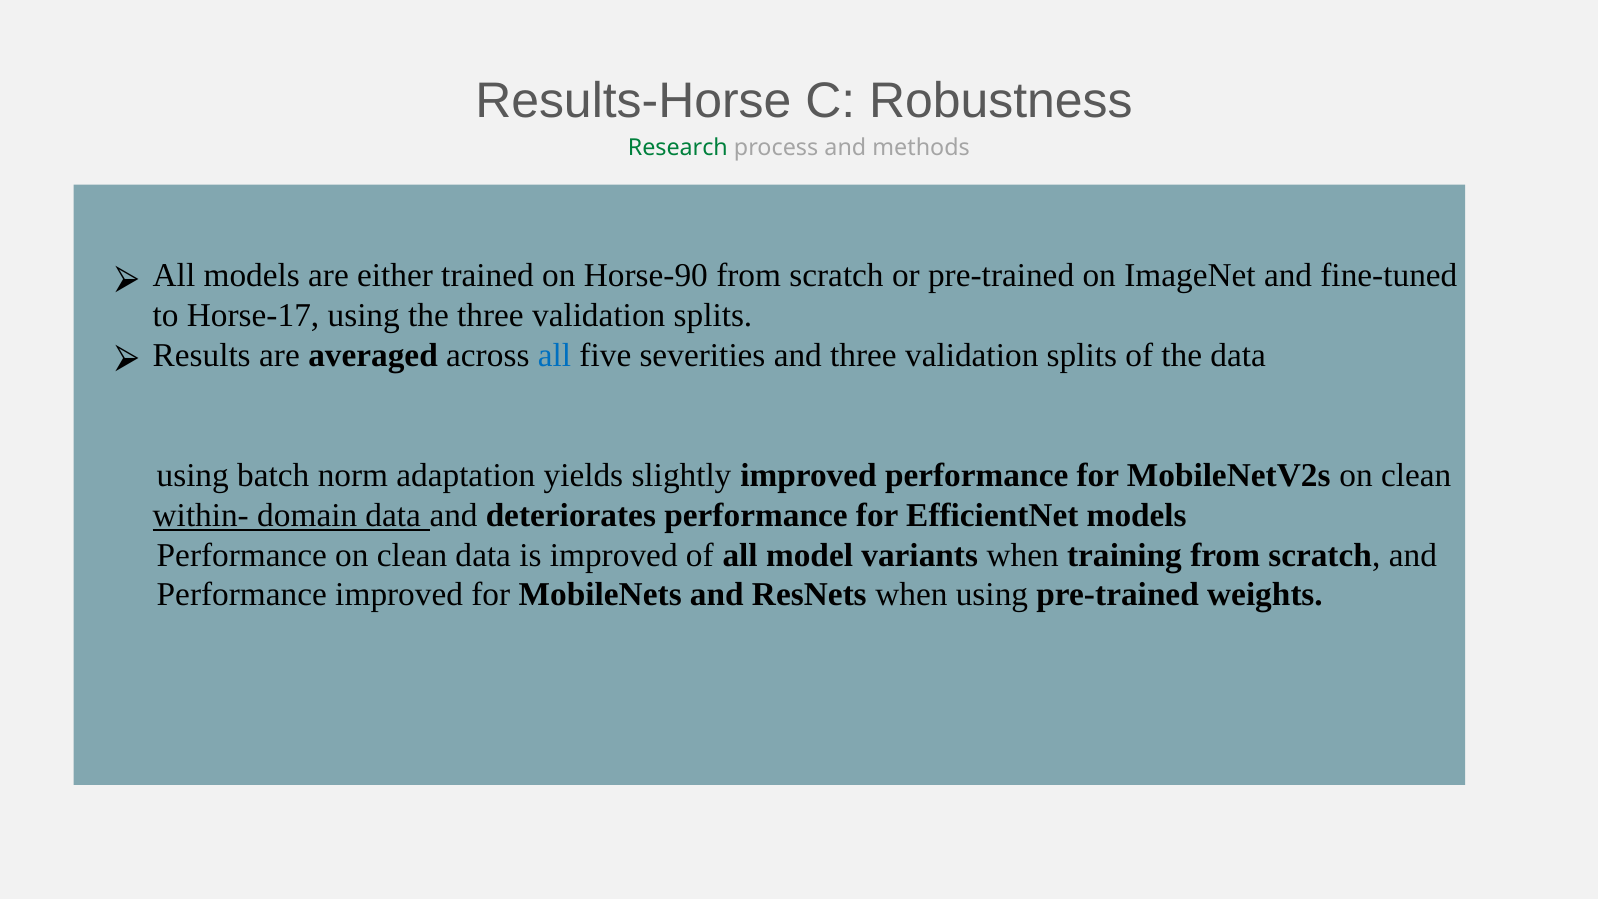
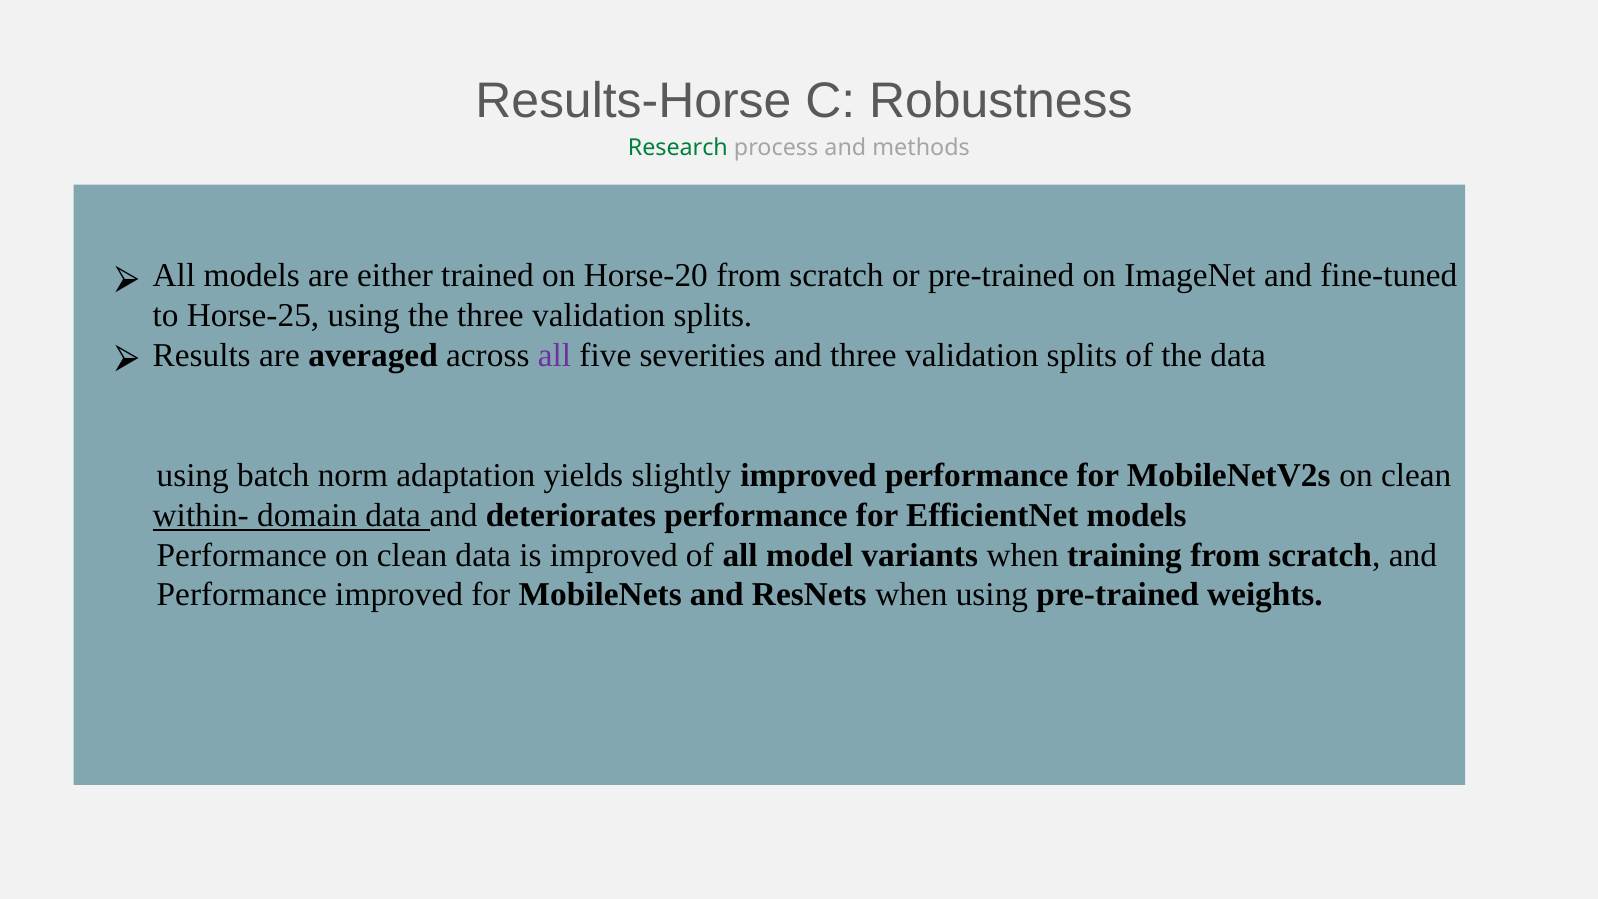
Horse-90: Horse-90 -> Horse-20
Horse-17: Horse-17 -> Horse-25
all at (554, 355) colour: blue -> purple
